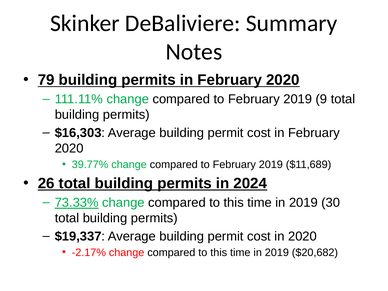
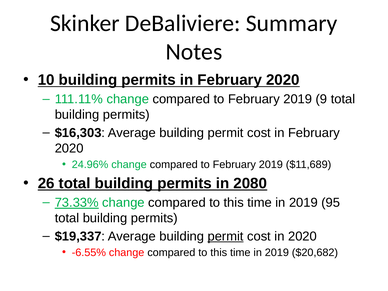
79: 79 -> 10
39.77%: 39.77% -> 24.96%
2024: 2024 -> 2080
30: 30 -> 95
permit at (226, 236) underline: none -> present
-2.17%: -2.17% -> -6.55%
